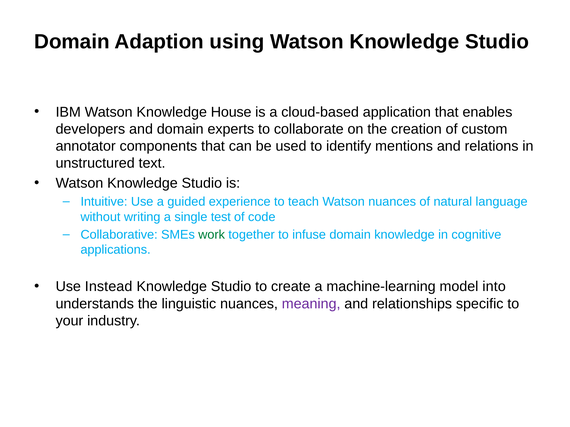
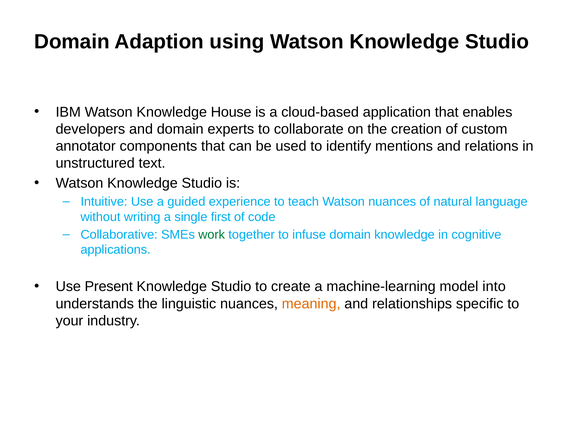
test: test -> first
Instead: Instead -> Present
meaning colour: purple -> orange
